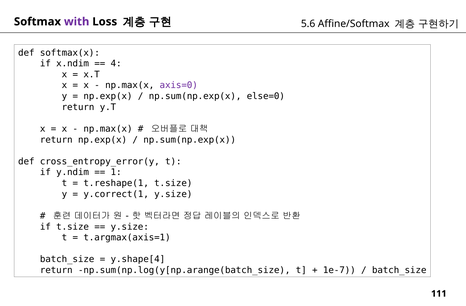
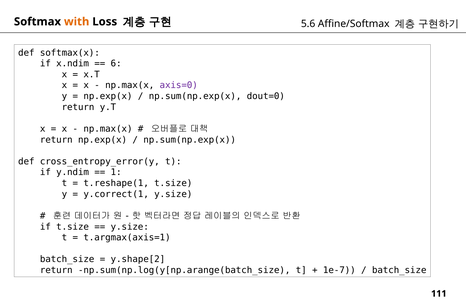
with colour: purple -> orange
4: 4 -> 6
else=0: else=0 -> dout=0
y.shape[4: y.shape[4 -> y.shape[2
